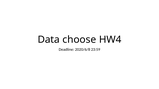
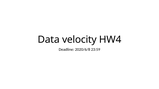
choose: choose -> velocity
